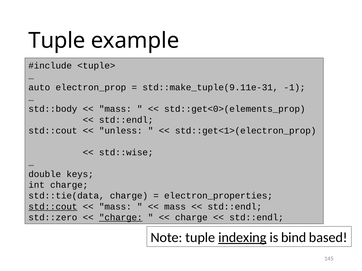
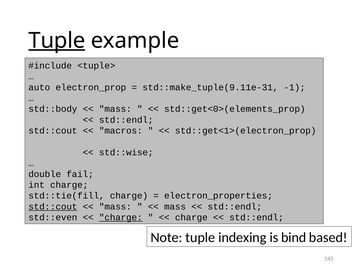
Tuple at (57, 41) underline: none -> present
unless: unless -> macros
keys: keys -> fail
std::tie(data: std::tie(data -> std::tie(fill
std::zero: std::zero -> std::even
indexing underline: present -> none
